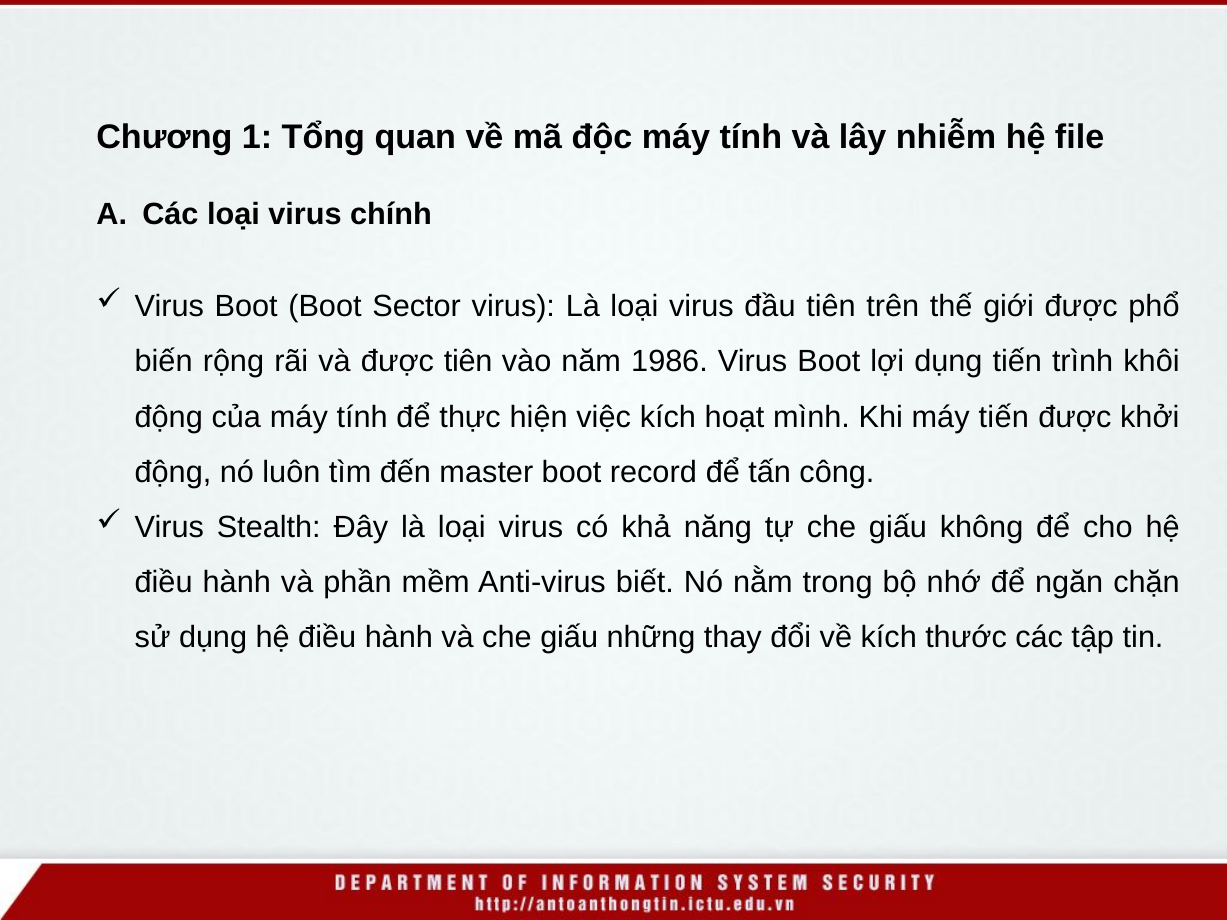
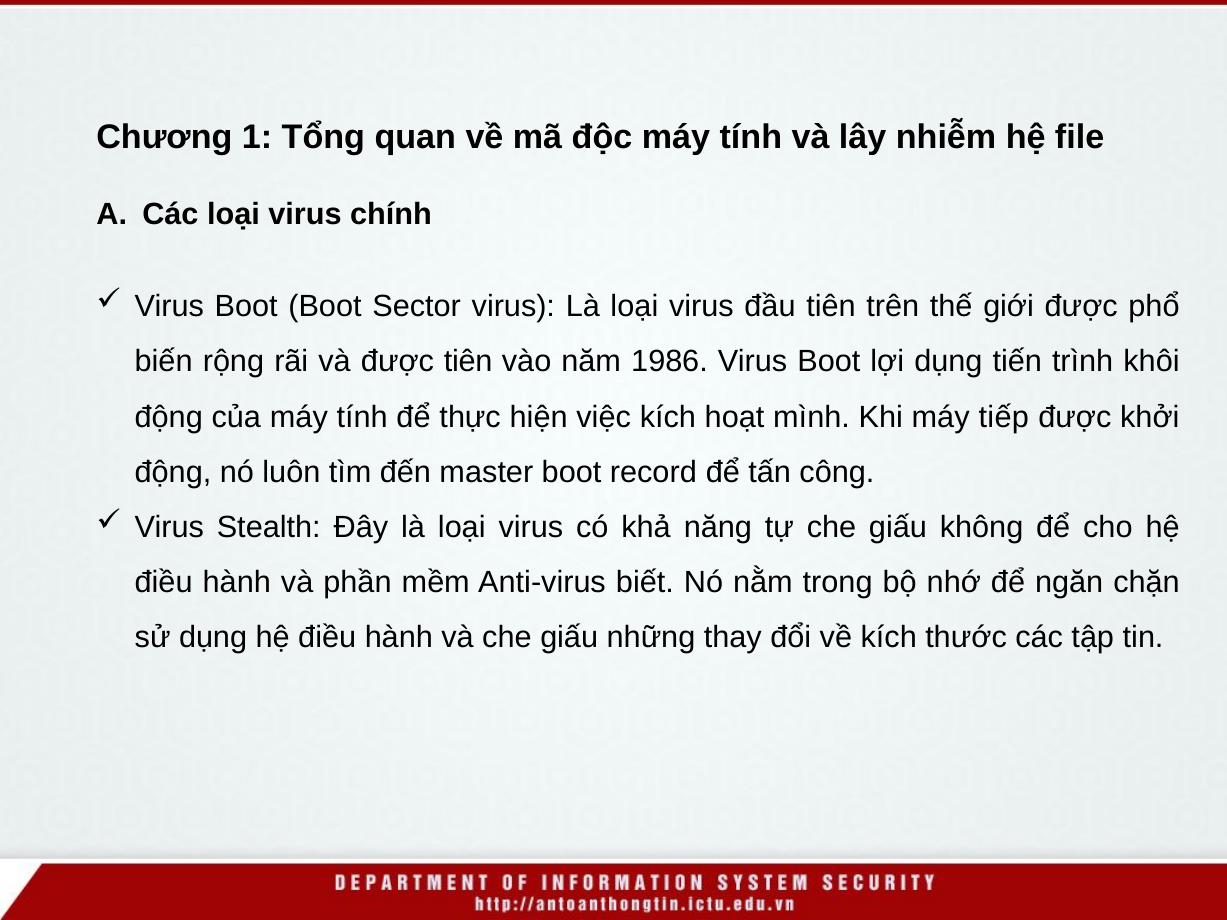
máy tiến: tiến -> tiếp
